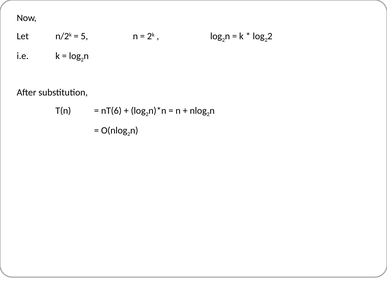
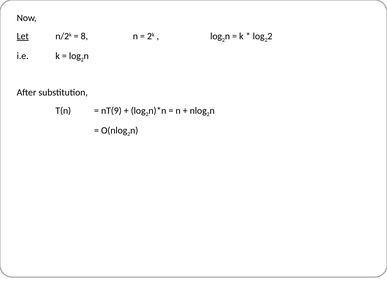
Let underline: none -> present
5: 5 -> 8
nT(6: nT(6 -> nT(9
